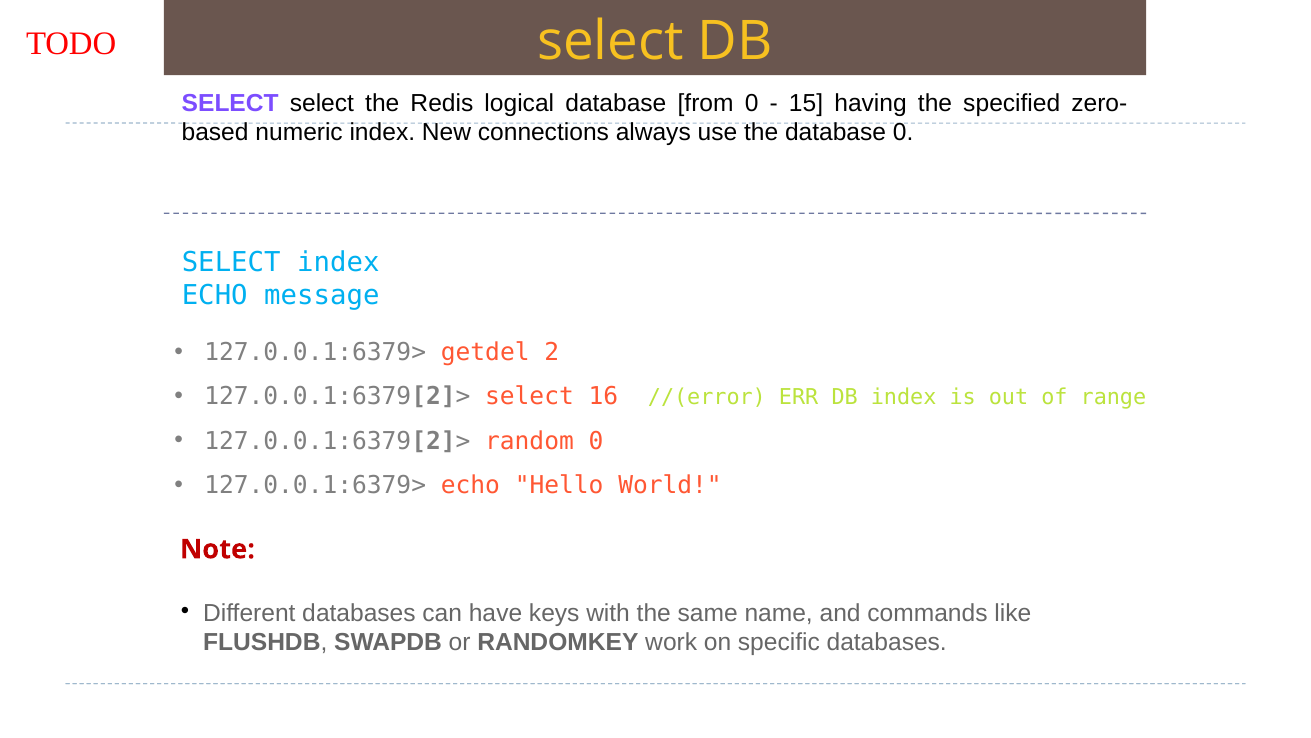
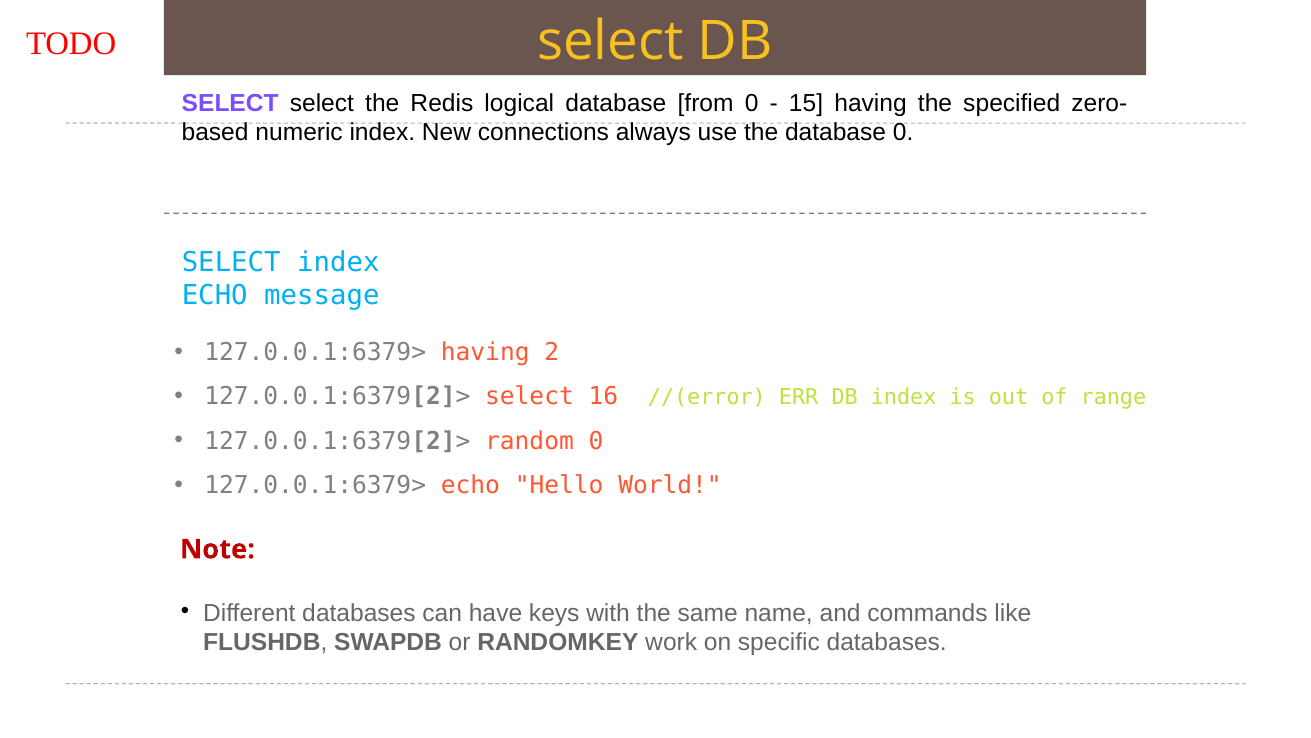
127.0.0.1:6379> getdel: getdel -> having
